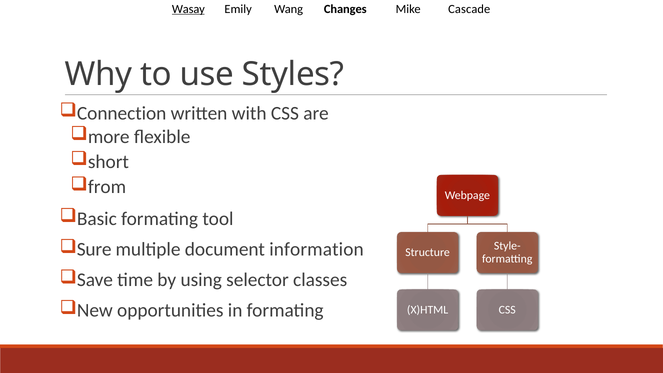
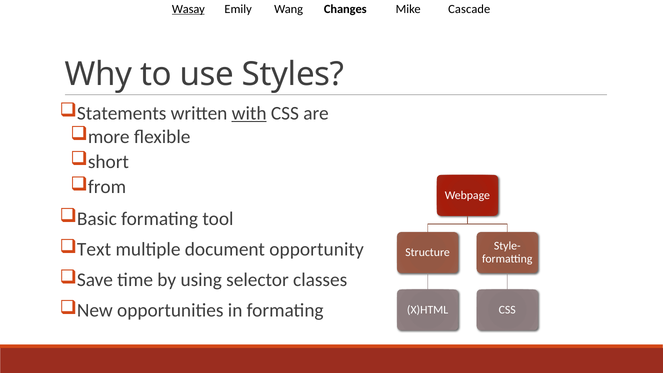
Connection: Connection -> Statements
with underline: none -> present
Sure: Sure -> Text
information: information -> opportunity
